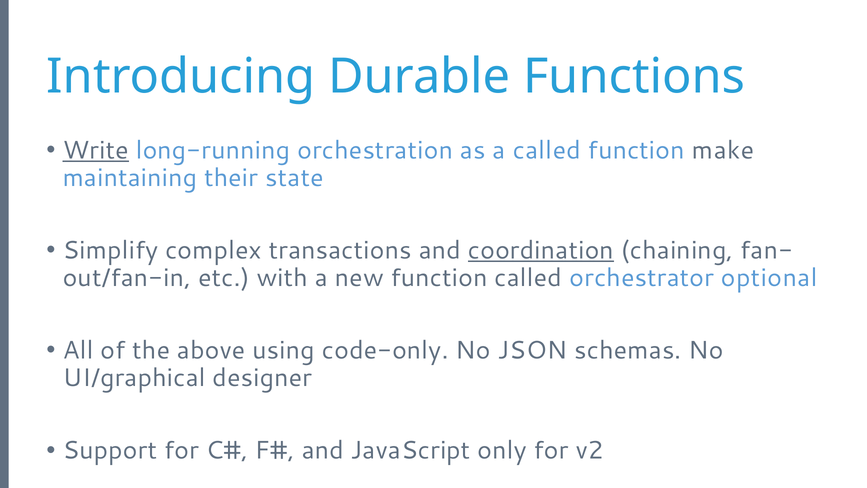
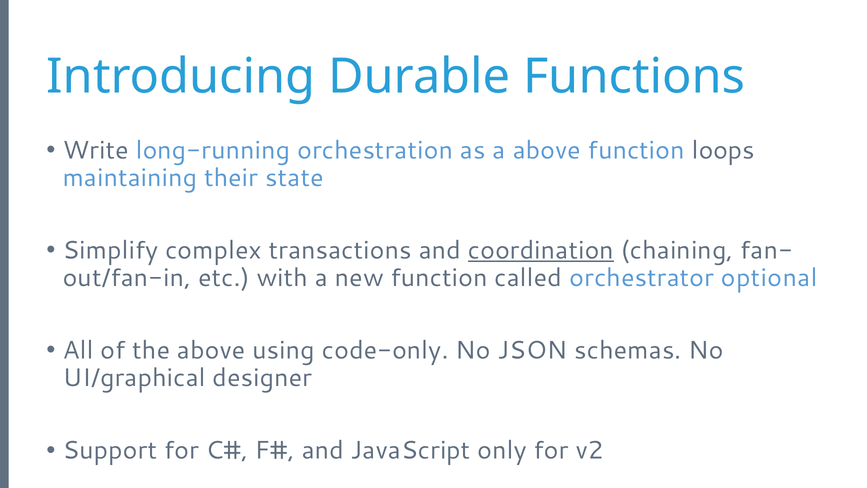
Write underline: present -> none
a called: called -> above
make: make -> loops
